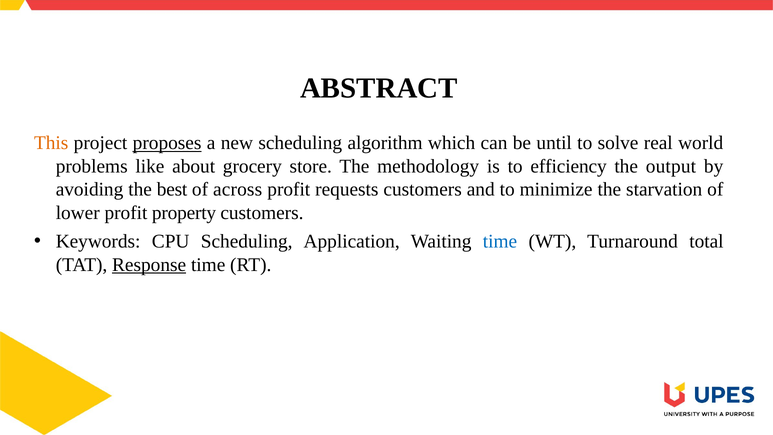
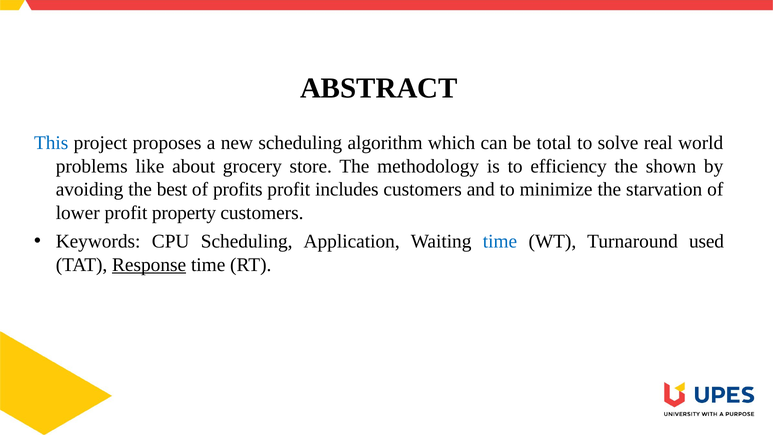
This colour: orange -> blue
proposes underline: present -> none
until: until -> total
output: output -> shown
across: across -> profits
requests: requests -> includes
total: total -> used
